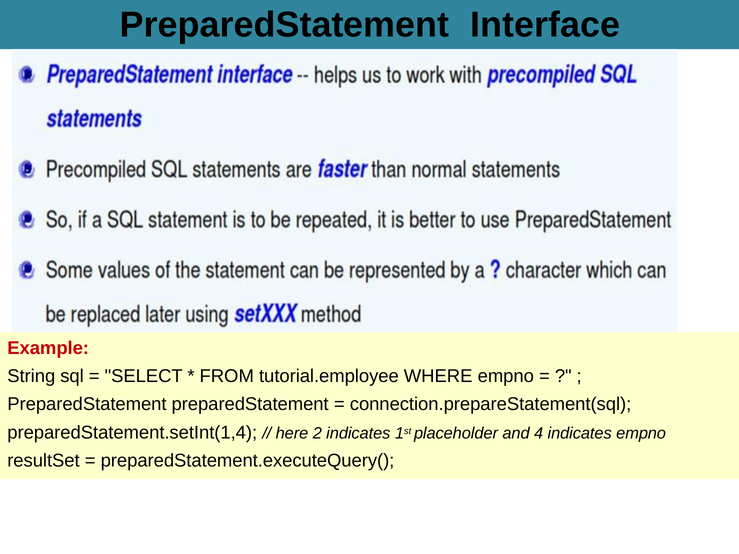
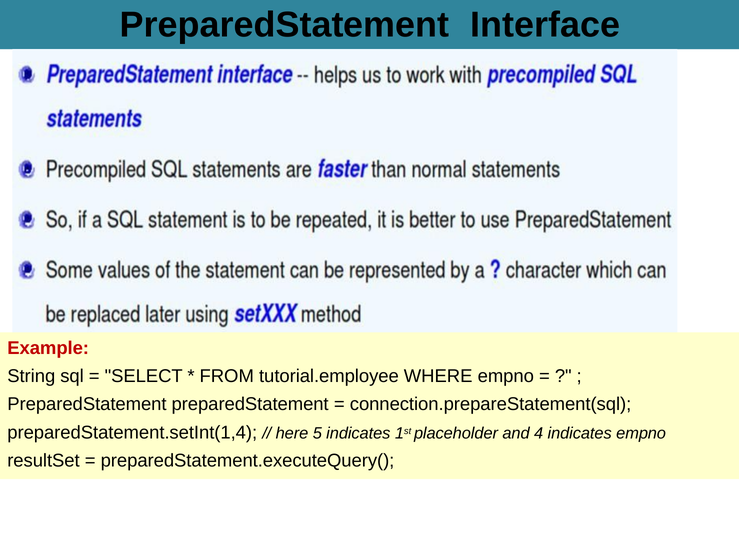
2: 2 -> 5
